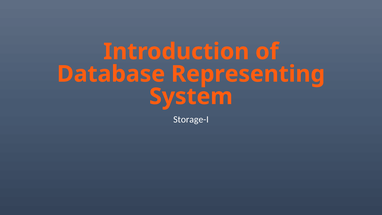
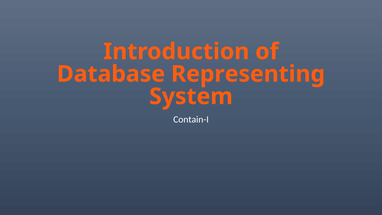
Storage-I: Storage-I -> Contain-I
